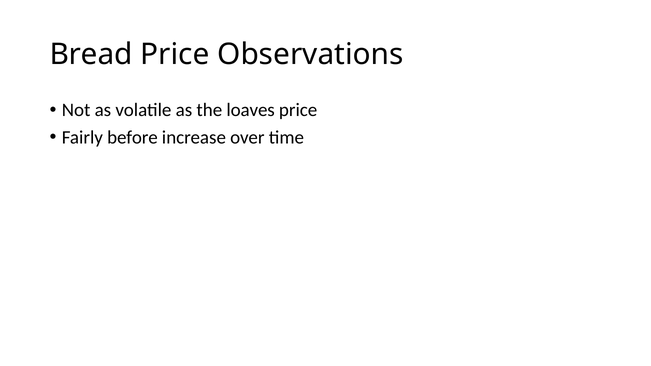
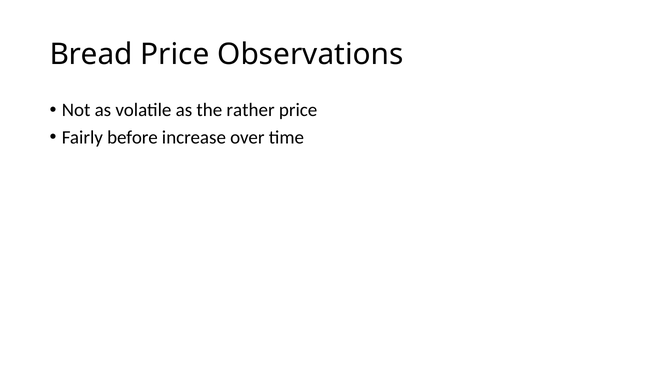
loaves: loaves -> rather
